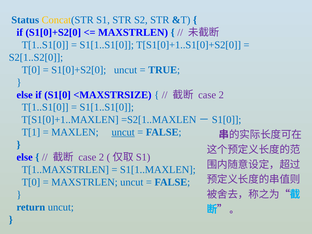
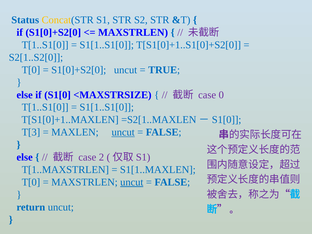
2 at (221, 95): 2 -> 0
T[1: T[1 -> T[3
uncut at (132, 182) underline: none -> present
